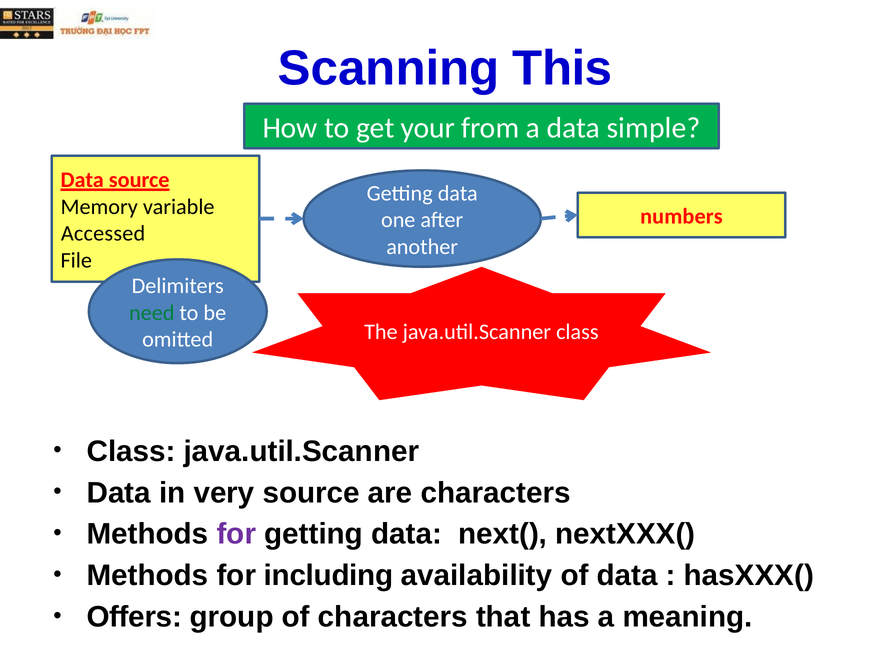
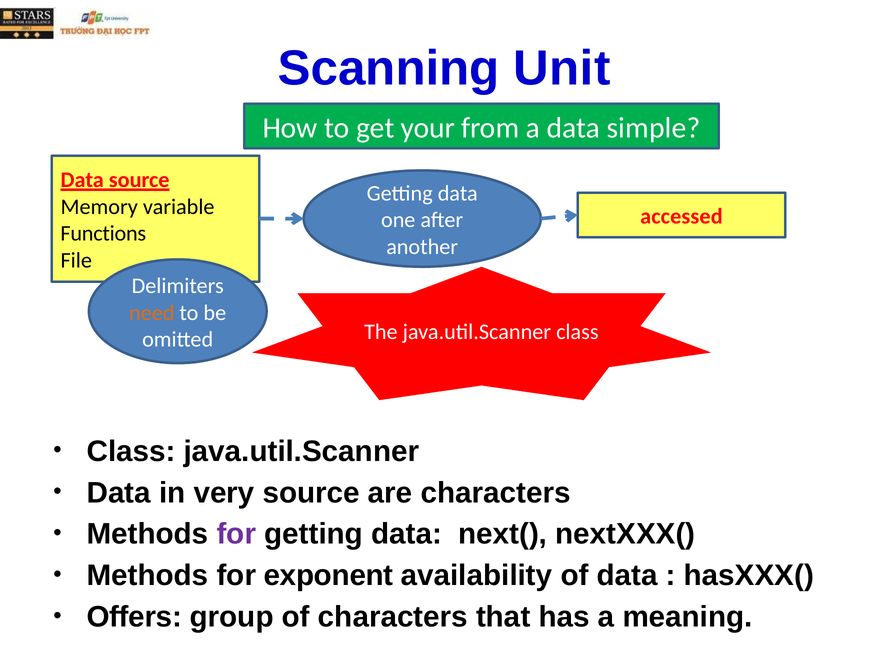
This: This -> Unit
numbers: numbers -> accessed
Accessed: Accessed -> Functions
need colour: green -> orange
including: including -> exponent
